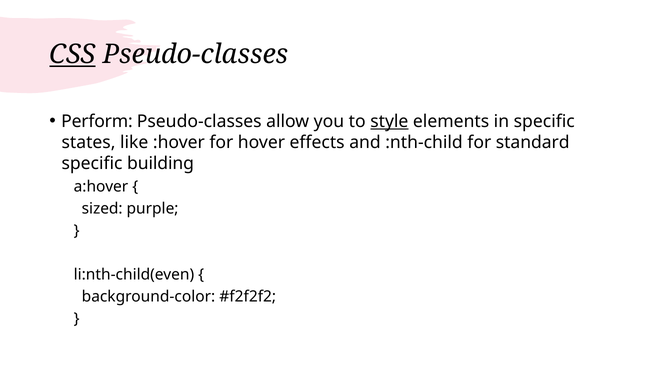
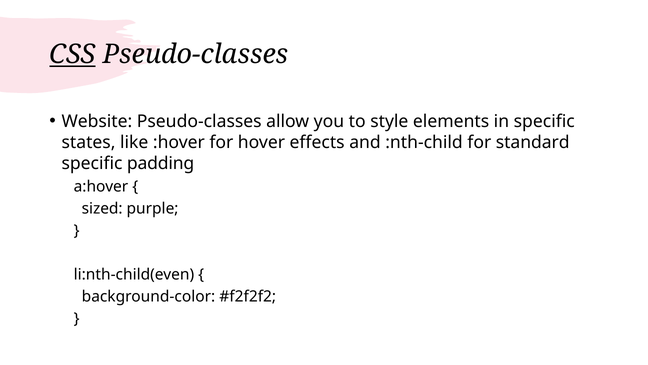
Perform: Perform -> Website
style underline: present -> none
building: building -> padding
